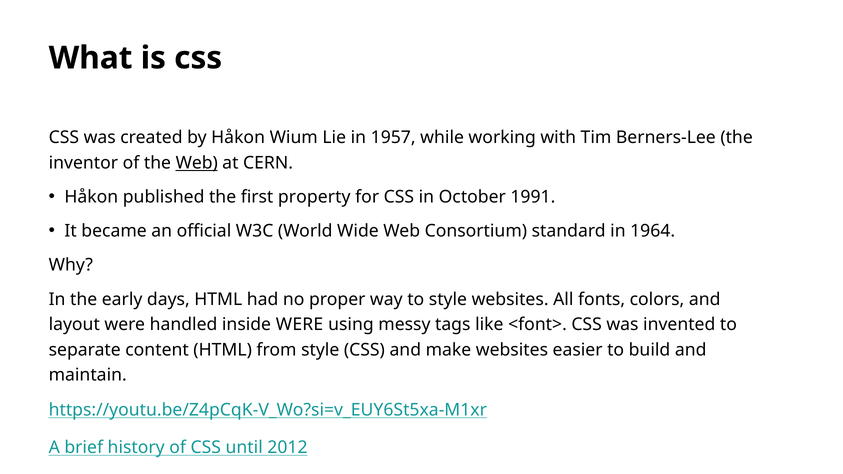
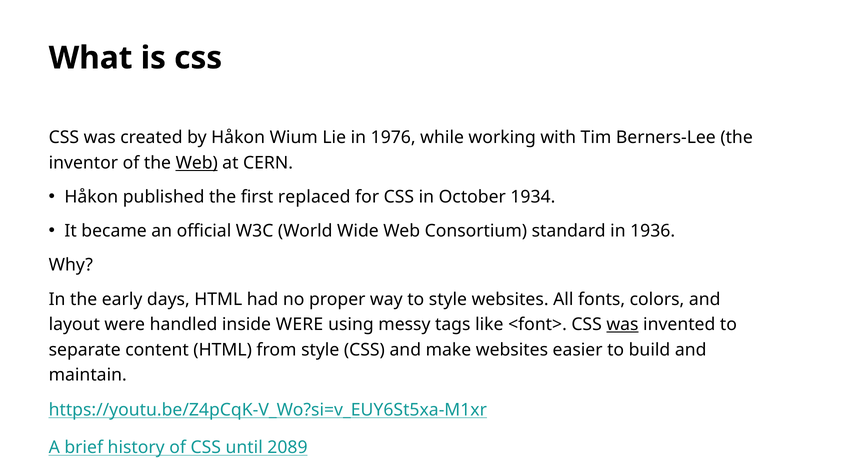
1957: 1957 -> 1976
property: property -> replaced
1991: 1991 -> 1934
1964: 1964 -> 1936
was at (622, 325) underline: none -> present
2012: 2012 -> 2089
